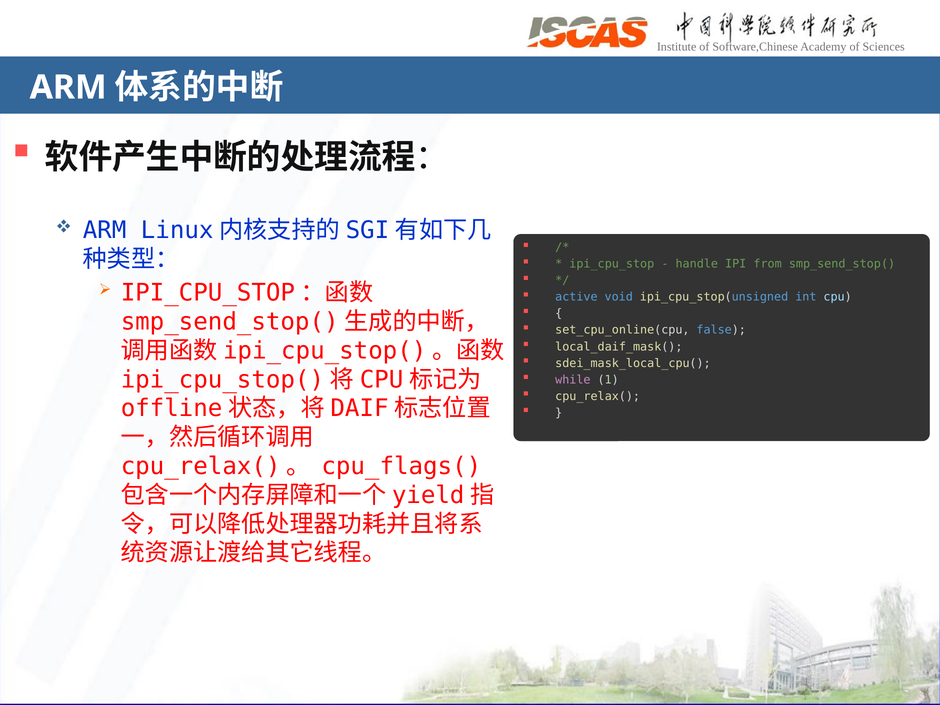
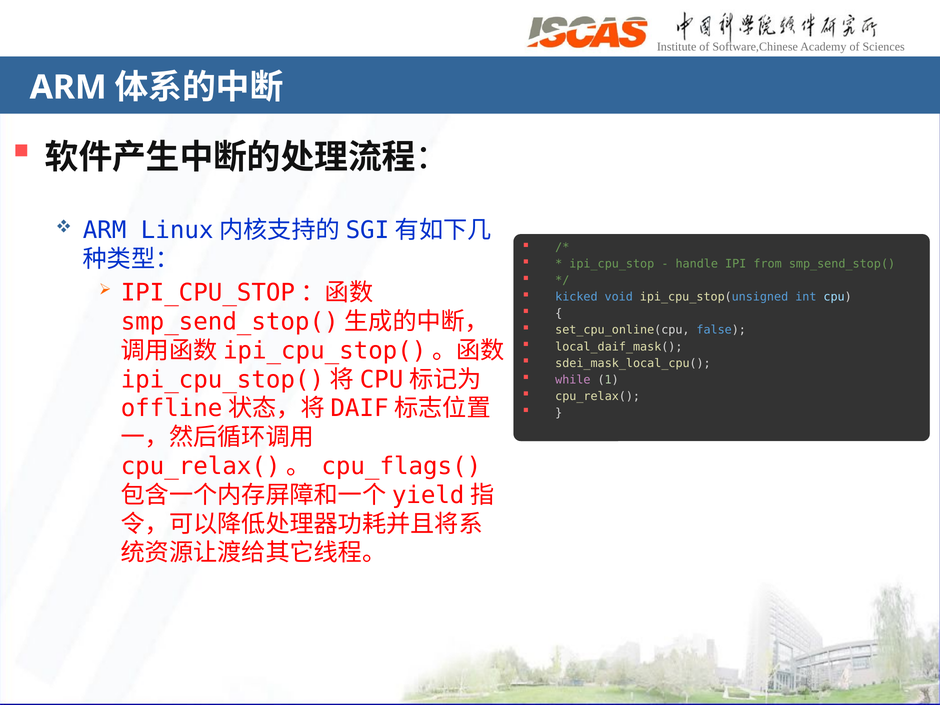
active: active -> kicked
